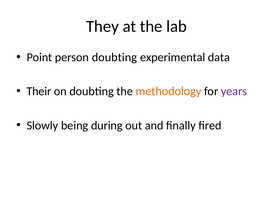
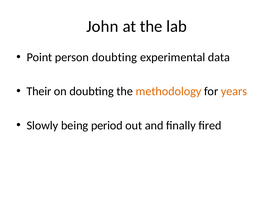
They: They -> John
years colour: purple -> orange
during: during -> period
